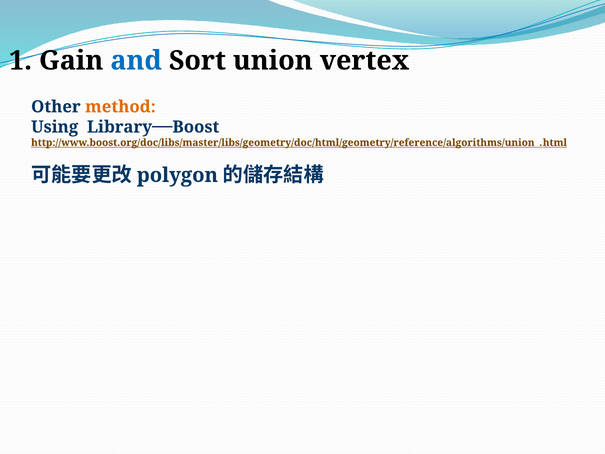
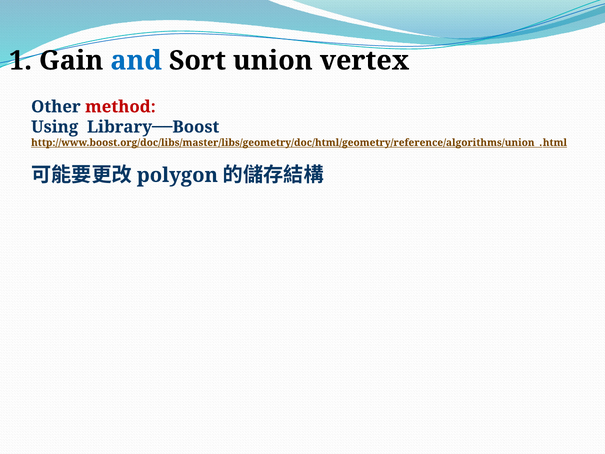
method colour: orange -> red
